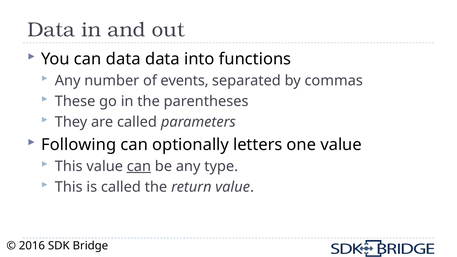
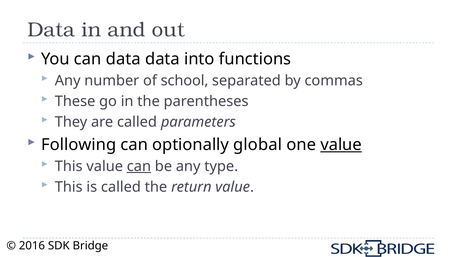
events: events -> school
letters: letters -> global
value at (341, 145) underline: none -> present
